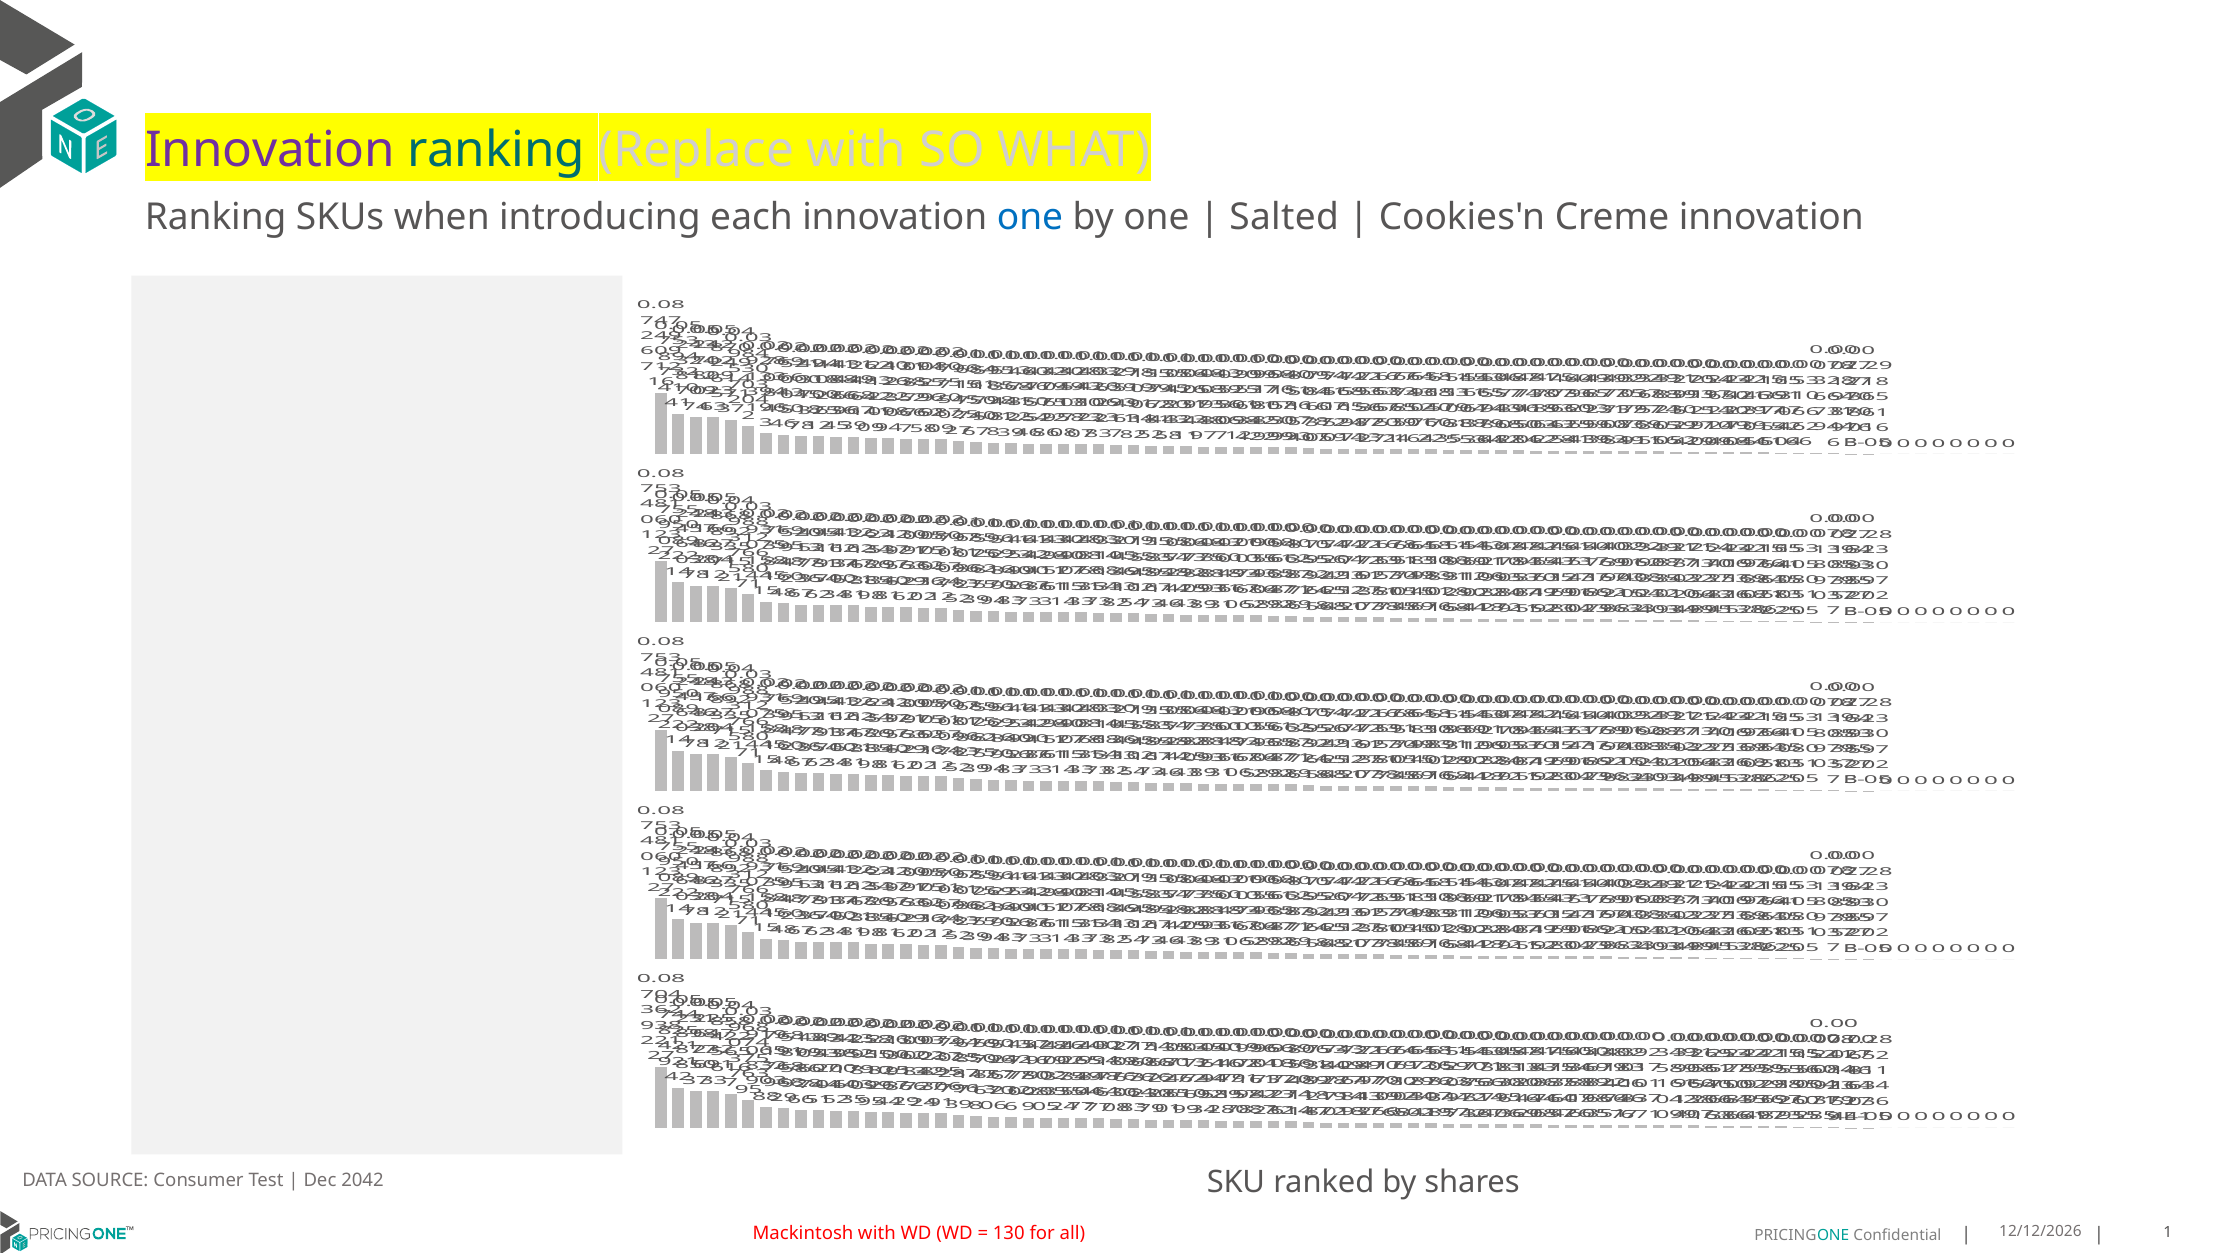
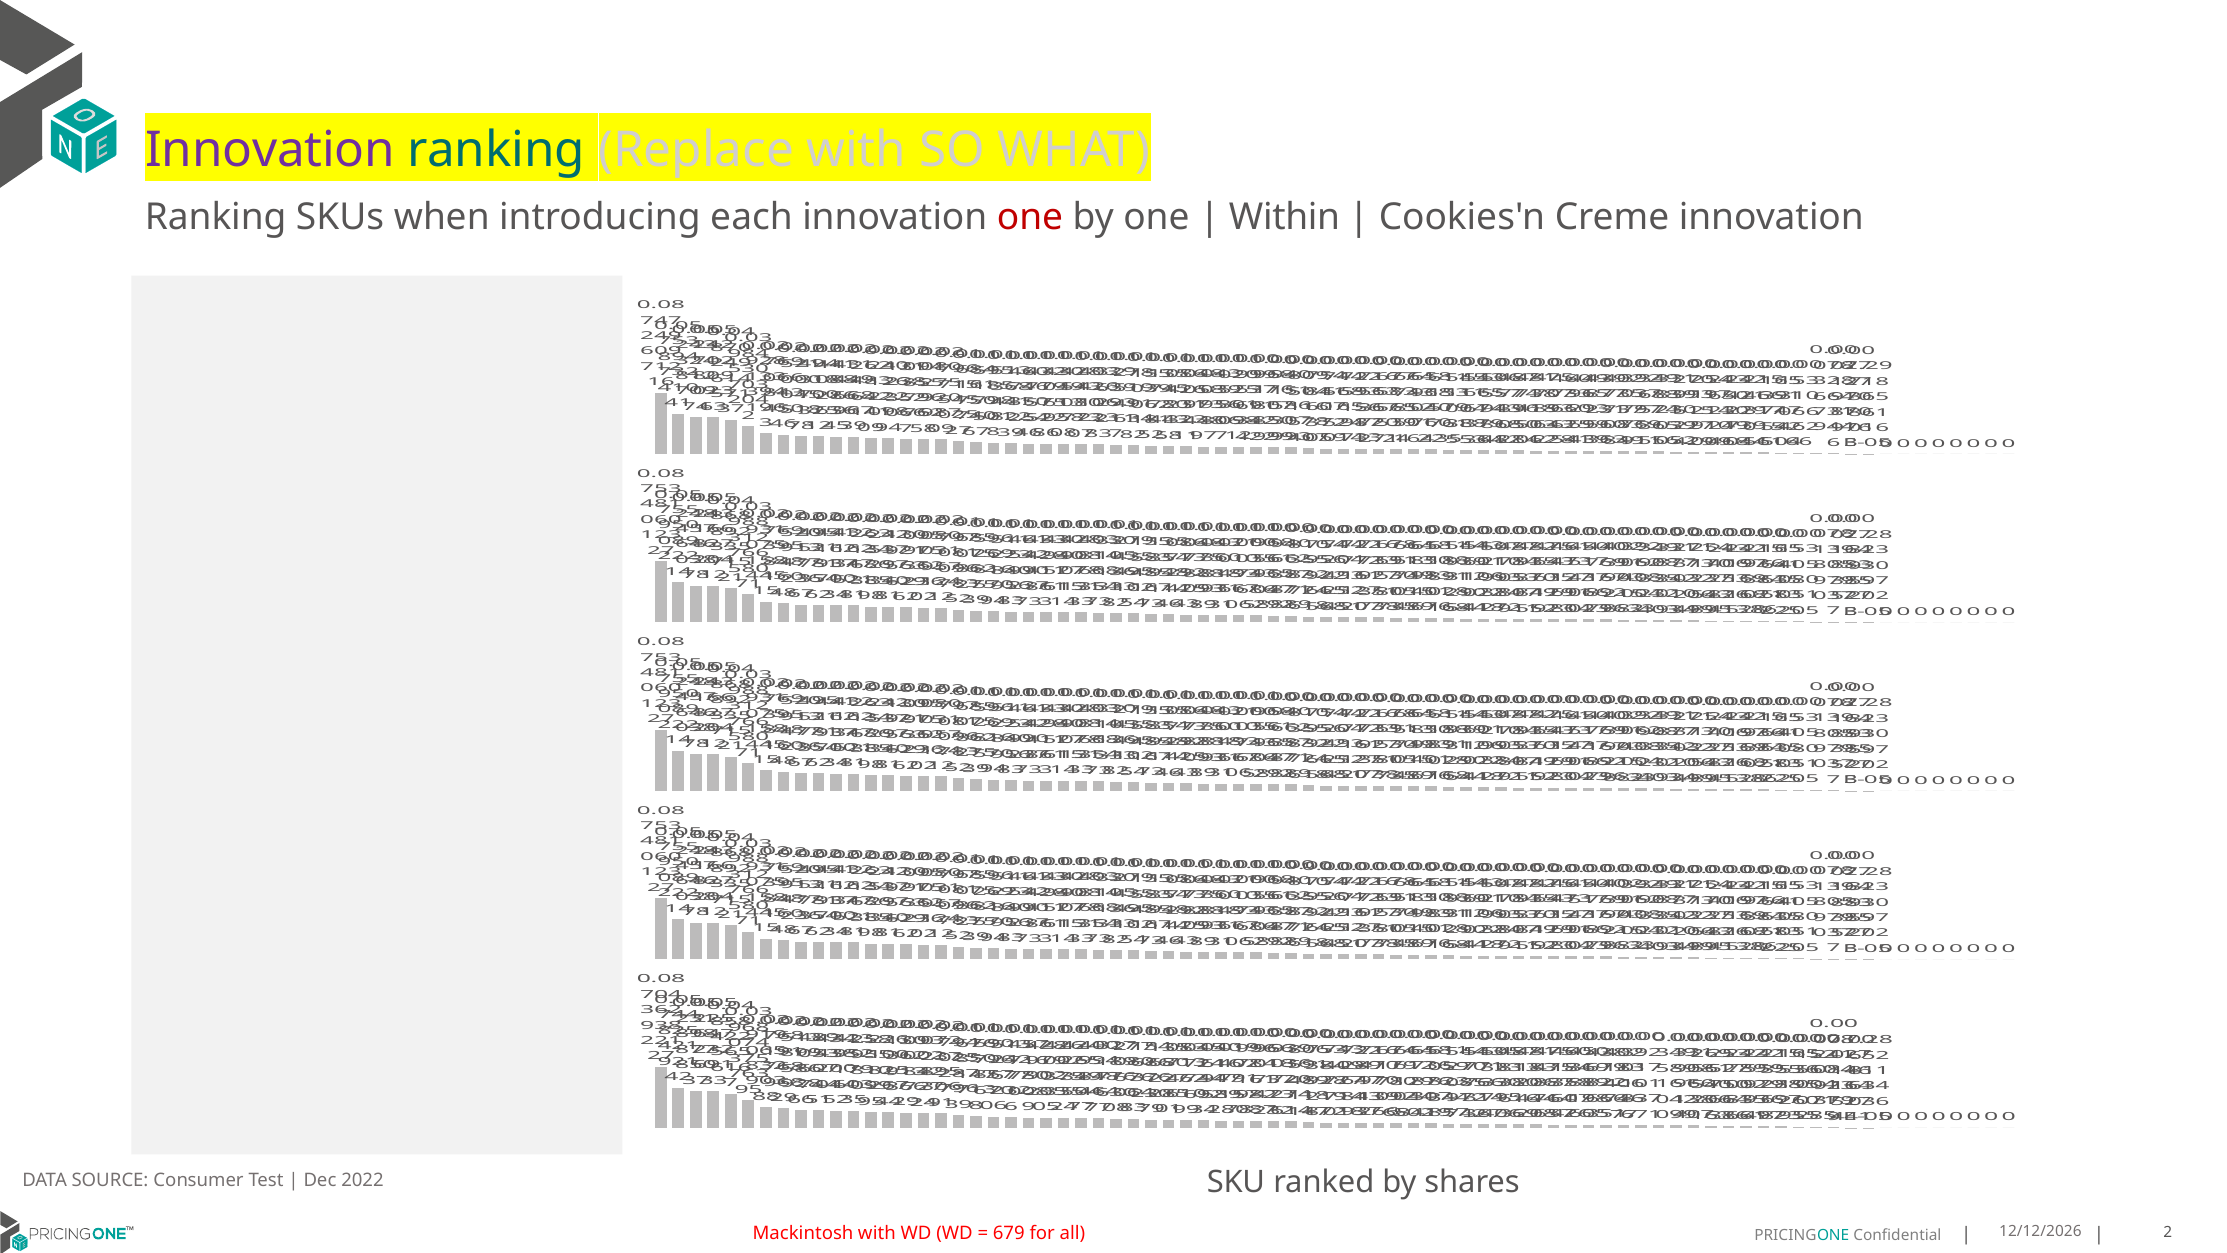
one at (1030, 217) colour: blue -> red
Salted: Salted -> Within
2042: 2042 -> 2022
130 at (1009, 1233): 130 -> 679
all 1: 1 -> 2
